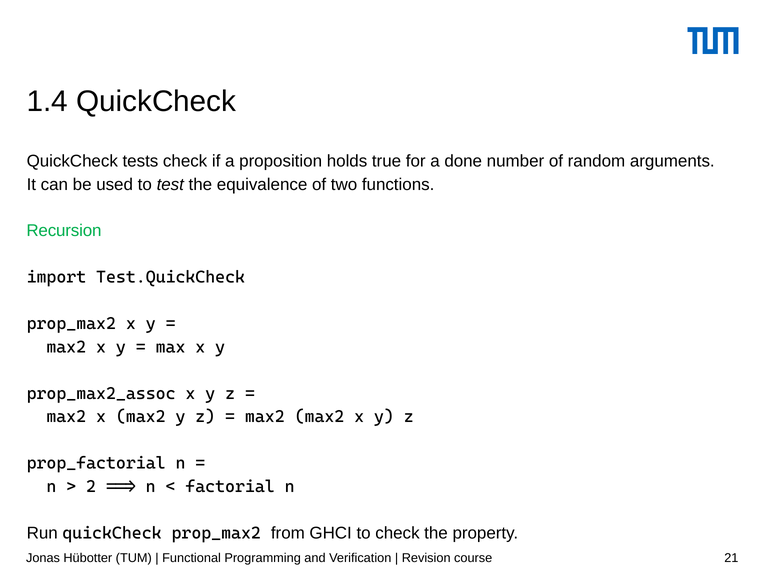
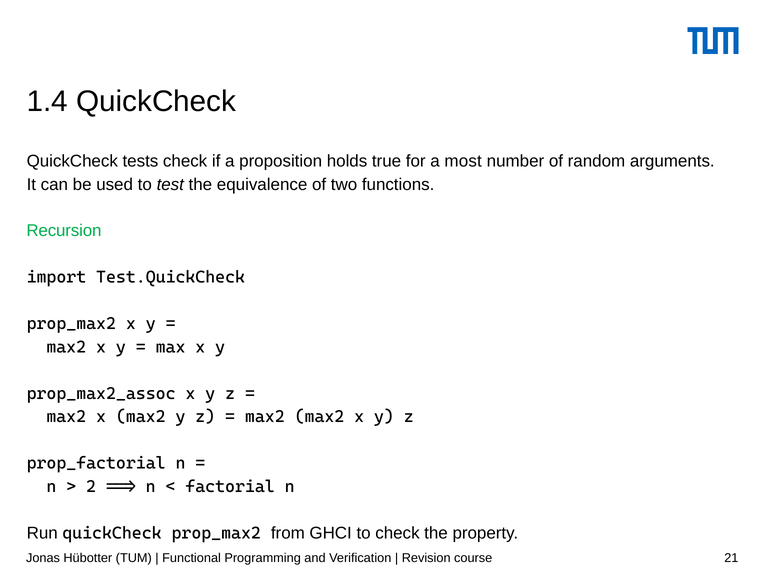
done: done -> most
